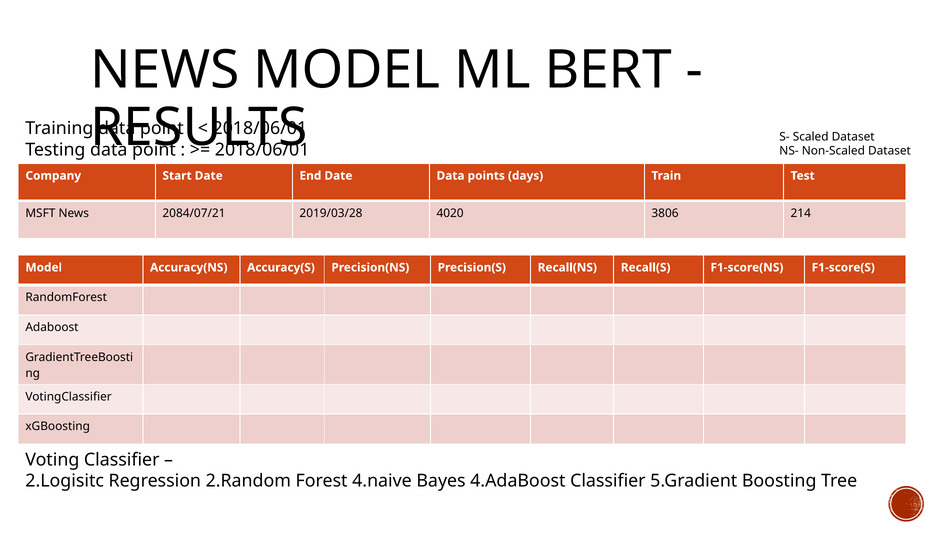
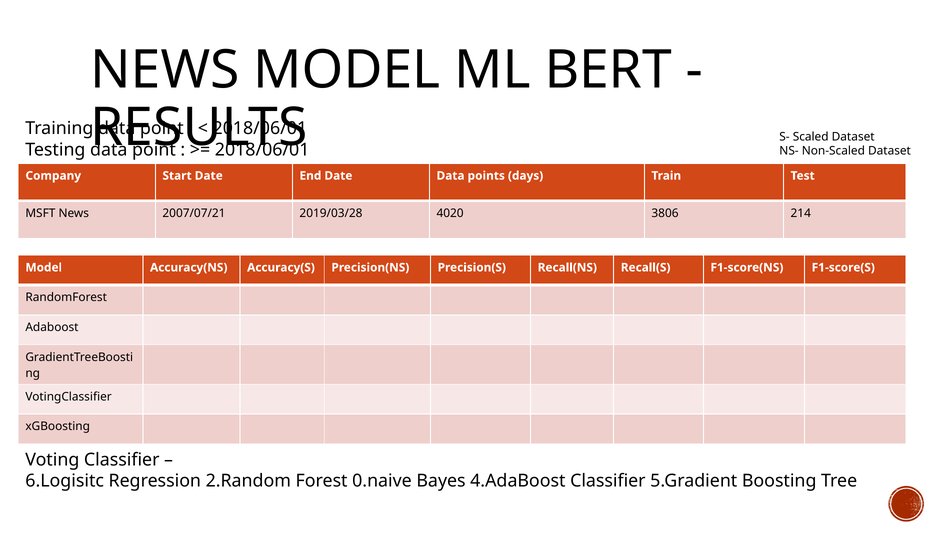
2084/07/21: 2084/07/21 -> 2007/07/21
2.Logisitc: 2.Logisitc -> 6.Logisitc
4.naive: 4.naive -> 0.naive
